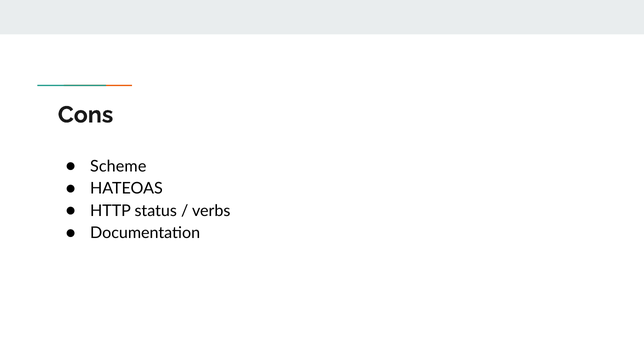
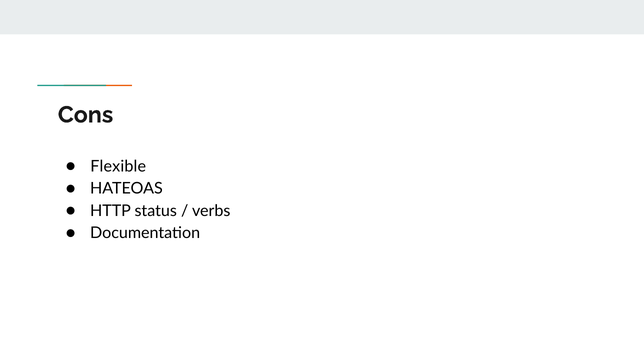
Scheme: Scheme -> Flexible
